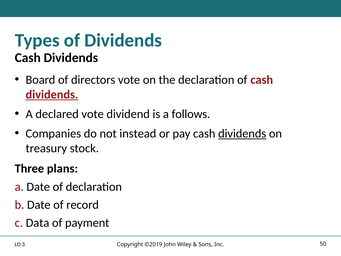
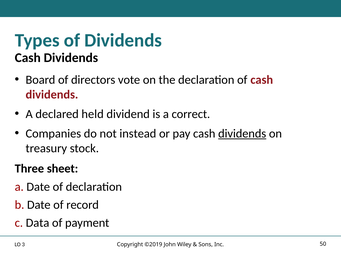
dividends at (52, 94) underline: present -> none
declared vote: vote -> held
follows: follows -> correct
plans: plans -> sheet
